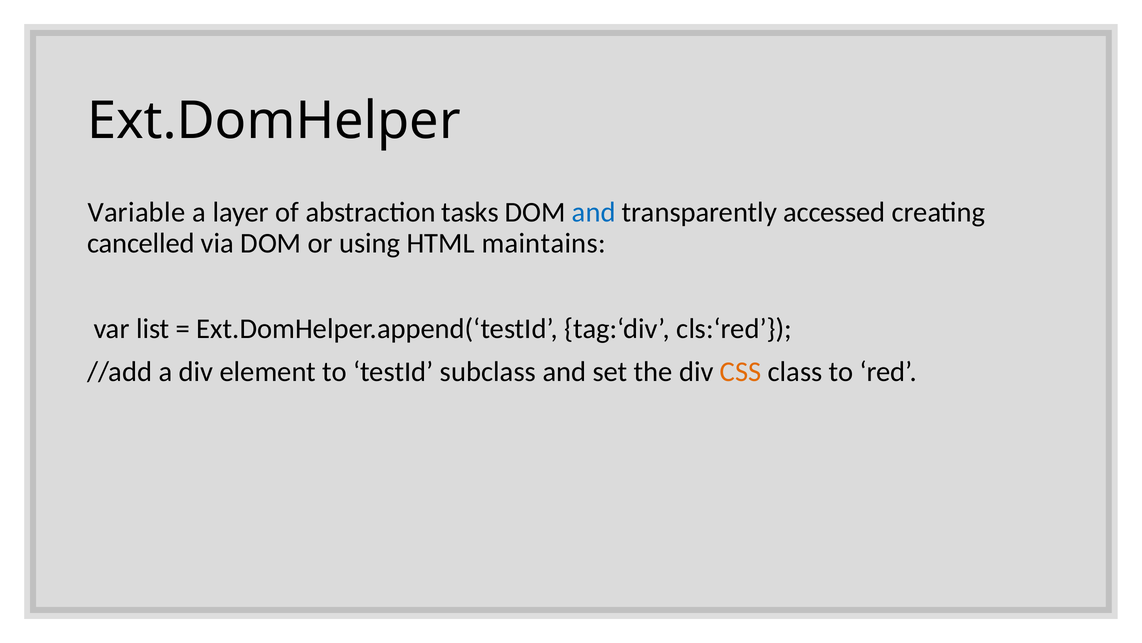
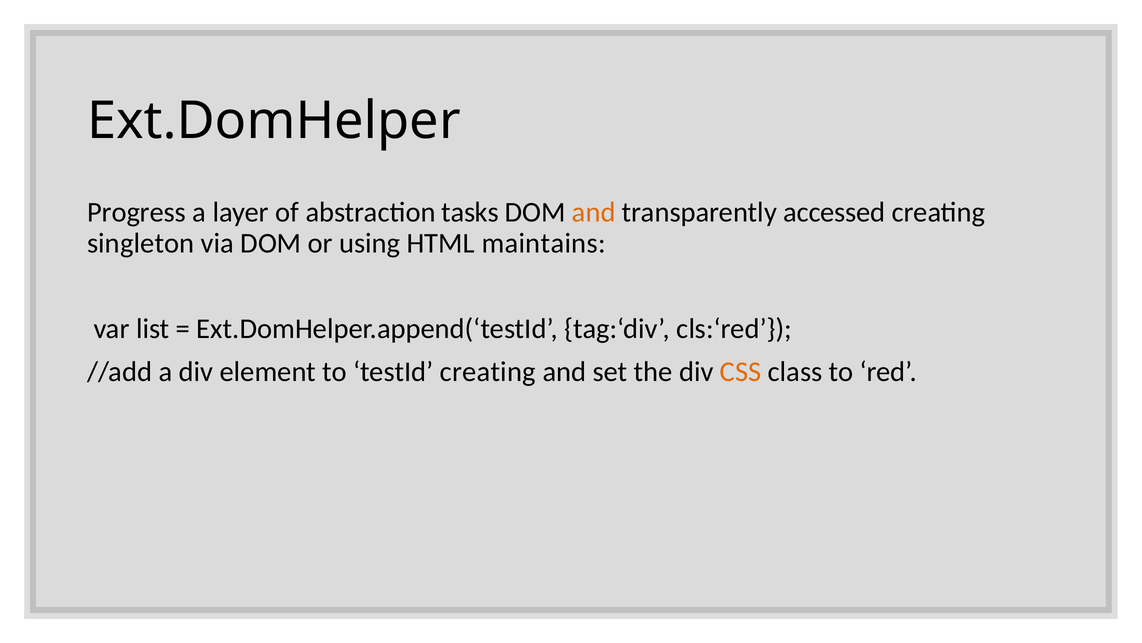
Variable: Variable -> Progress
and at (594, 212) colour: blue -> orange
cancelled: cancelled -> singleton
testId subclass: subclass -> creating
